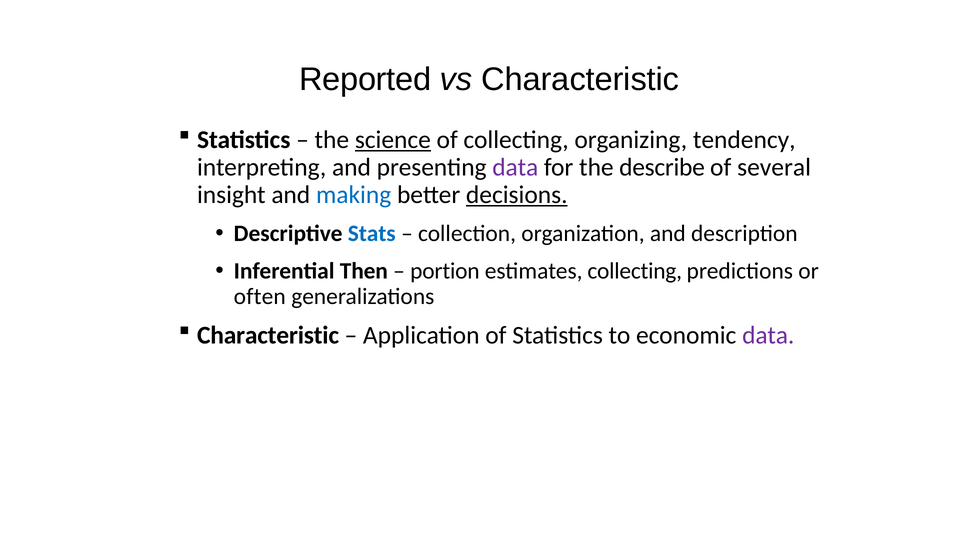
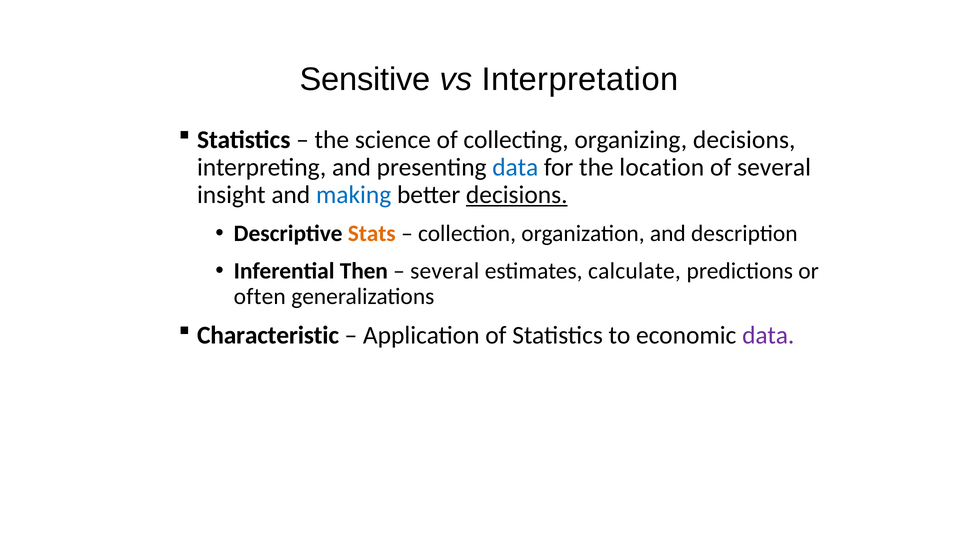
Reported: Reported -> Sensitive
vs Characteristic: Characteristic -> Interpretation
science underline: present -> none
organizing tendency: tendency -> decisions
data at (515, 167) colour: purple -> blue
describe: describe -> location
Stats colour: blue -> orange
portion at (445, 271): portion -> several
estimates collecting: collecting -> calculate
